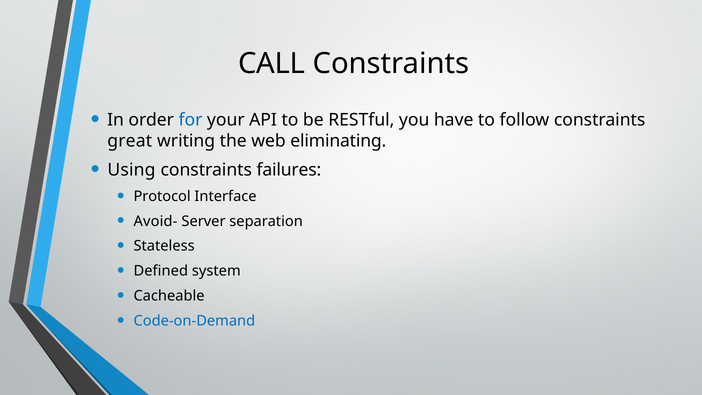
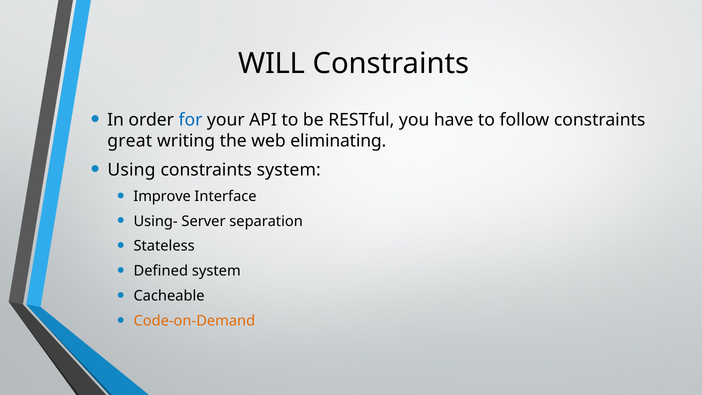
CALL: CALL -> WILL
constraints failures: failures -> system
Protocol: Protocol -> Improve
Avoid-: Avoid- -> Using-
Code-on-Demand colour: blue -> orange
